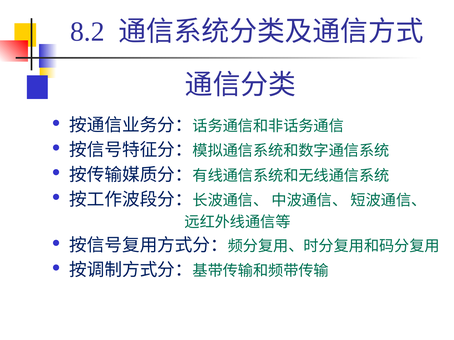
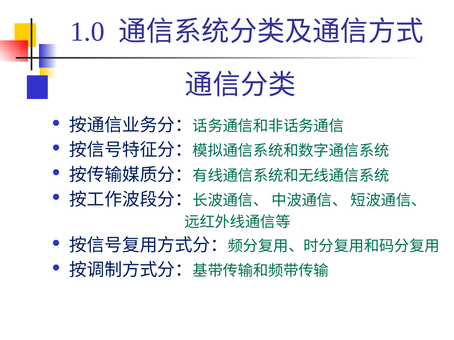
8.2: 8.2 -> 1.0
